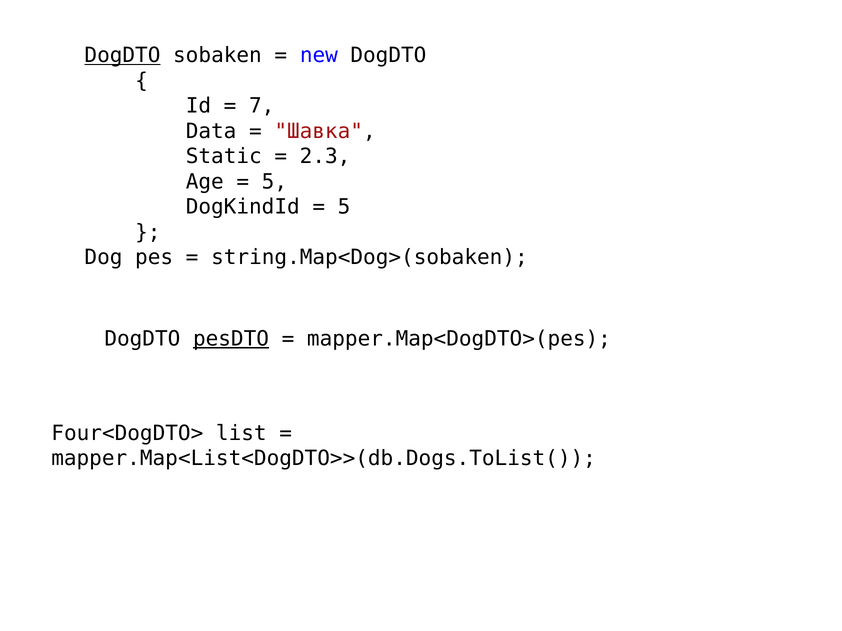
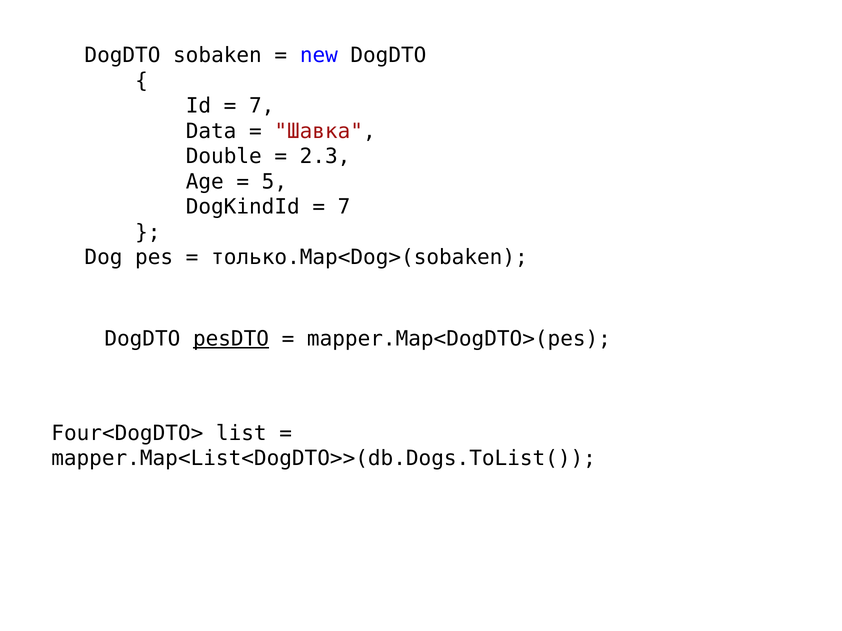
DogDTO at (122, 55) underline: present -> none
Static: Static -> Double
5 at (344, 207): 5 -> 7
string.Map<Dog>(sobaken: string.Map<Dog>(sobaken -> только.Map<Dog>(sobaken
